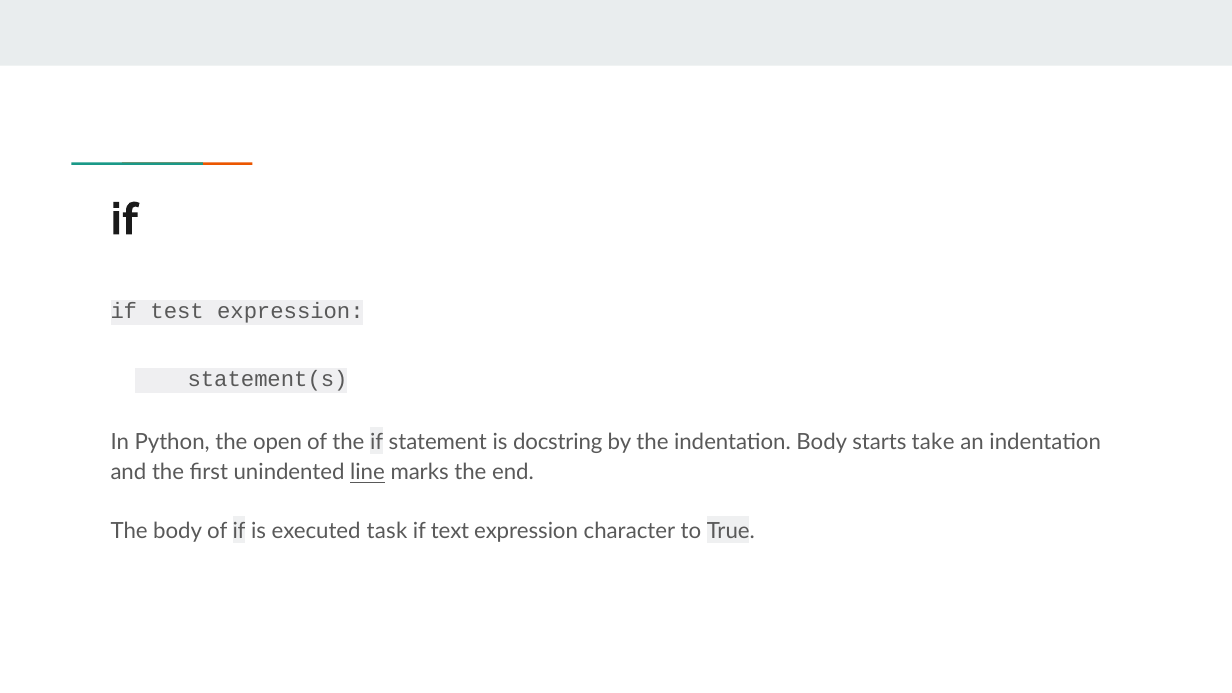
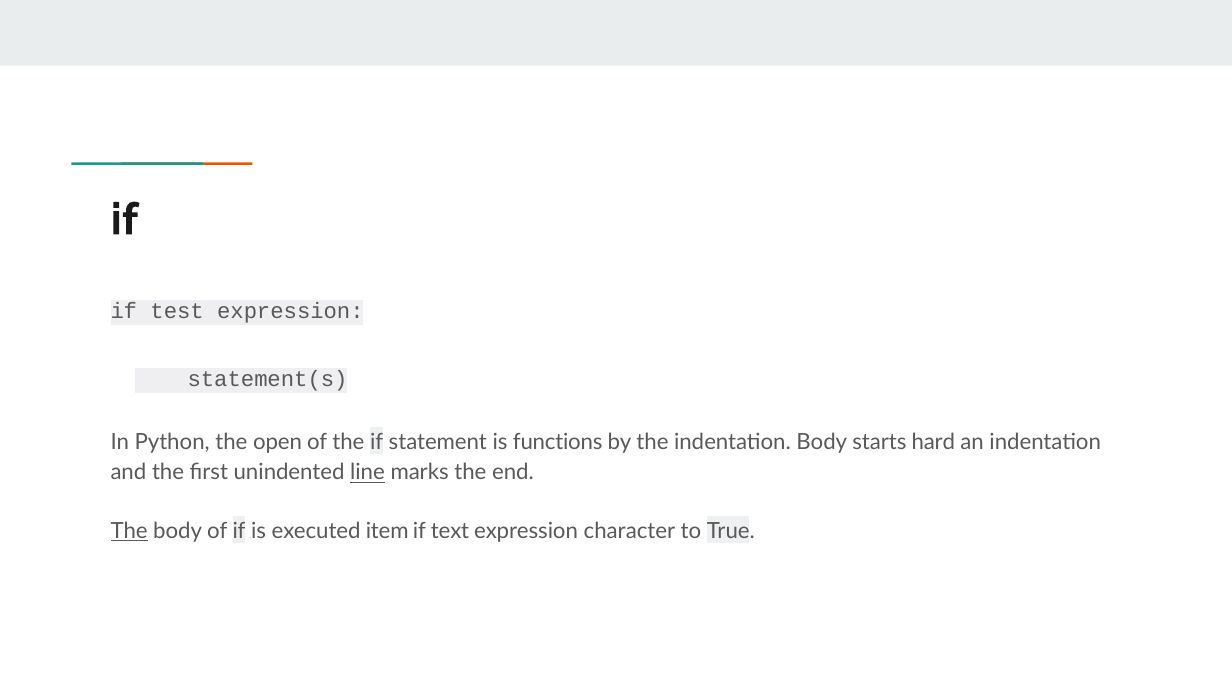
docstring: docstring -> functions
take: take -> hard
The at (129, 531) underline: none -> present
task: task -> item
